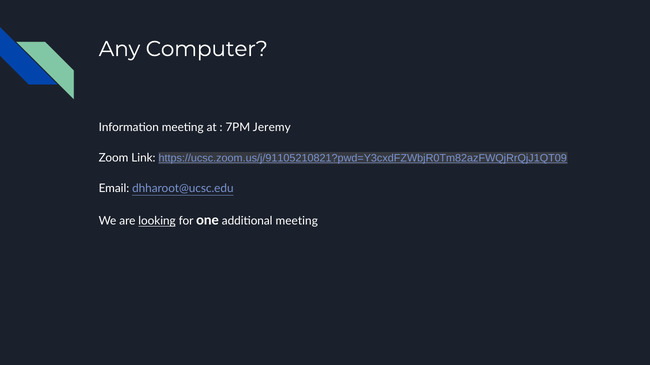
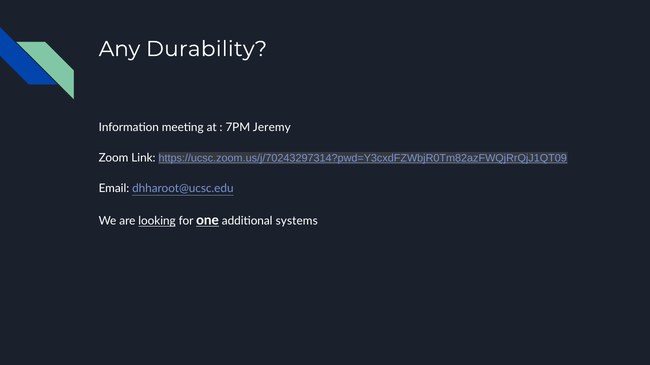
Computer: Computer -> Durability
https://ucsc.zoom.us/j/91105210821?pwd=Y3cxdFZWbjR0Tm82azFWQjRrQjJ1QT09: https://ucsc.zoom.us/j/91105210821?pwd=Y3cxdFZWbjR0Tm82azFWQjRrQjJ1QT09 -> https://ucsc.zoom.us/j/70243297314?pwd=Y3cxdFZWbjR0Tm82azFWQjRrQjJ1QT09
one underline: none -> present
additional meeting: meeting -> systems
